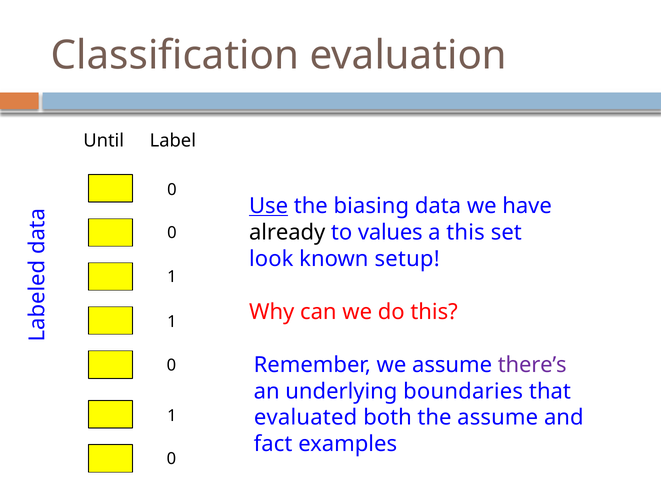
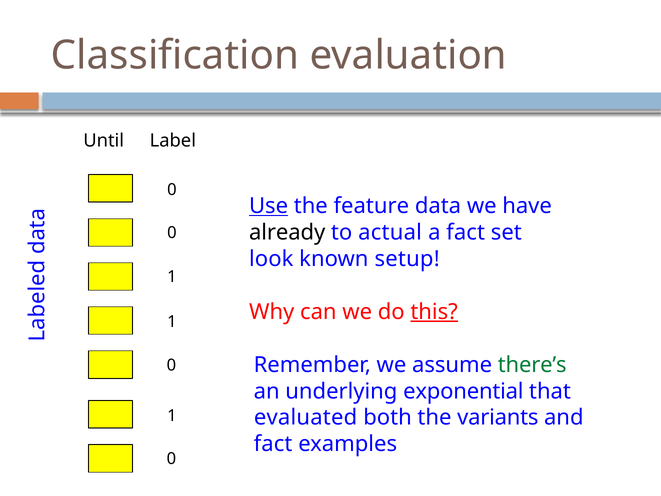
biasing: biasing -> feature
values: values -> actual
a this: this -> fact
this at (434, 312) underline: none -> present
there’s colour: purple -> green
boundaries: boundaries -> exponential
the assume: assume -> variants
